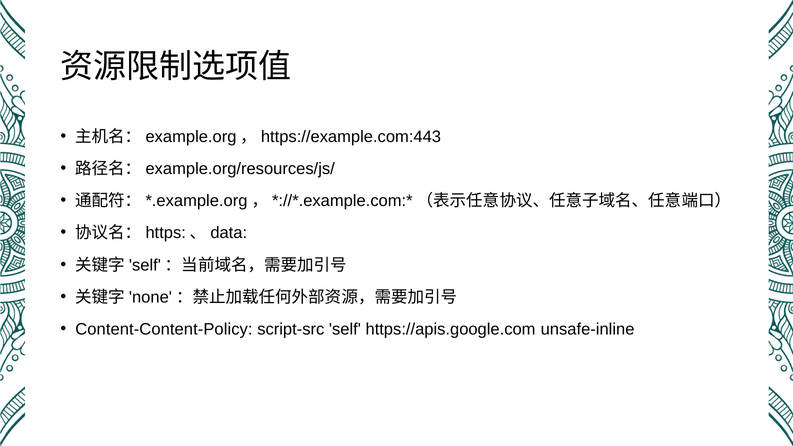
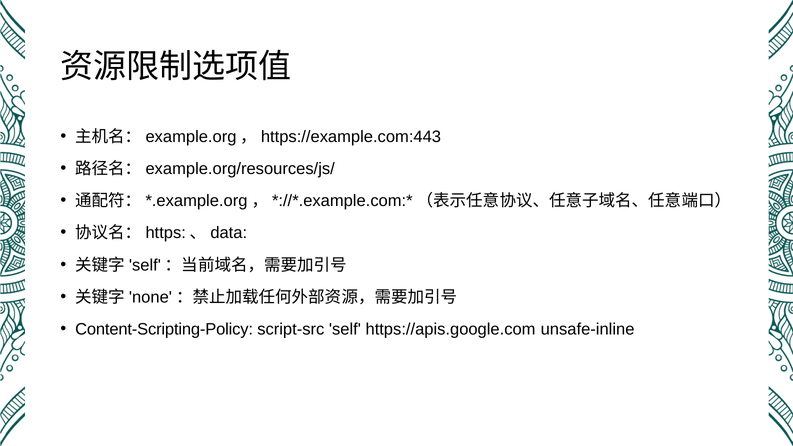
Content-Content-Policy: Content-Content-Policy -> Content-Scripting-Policy
